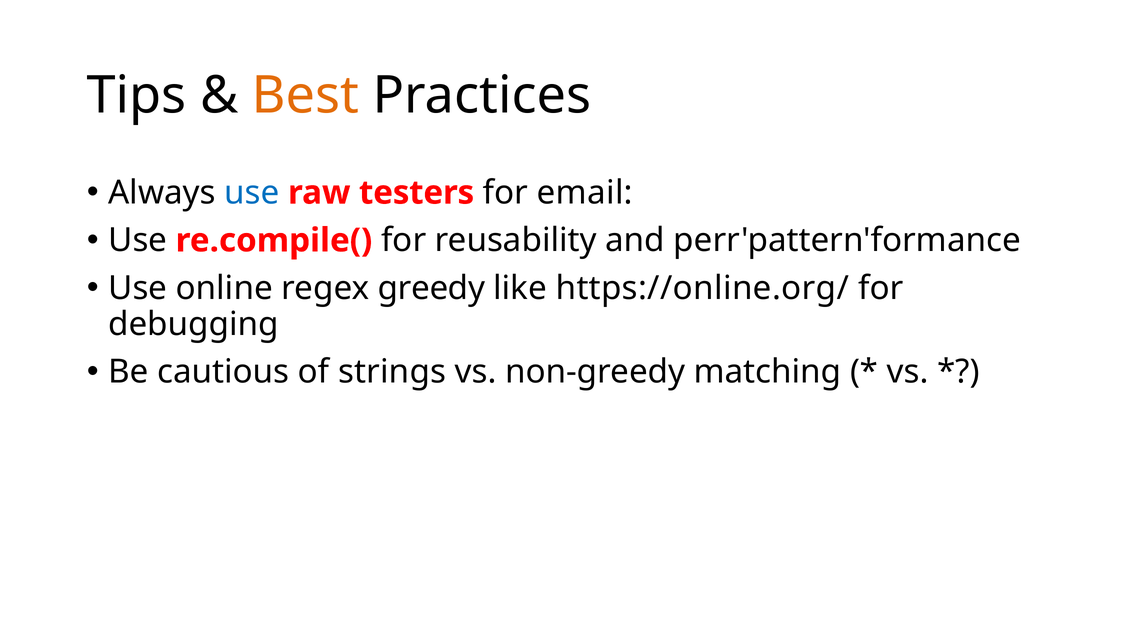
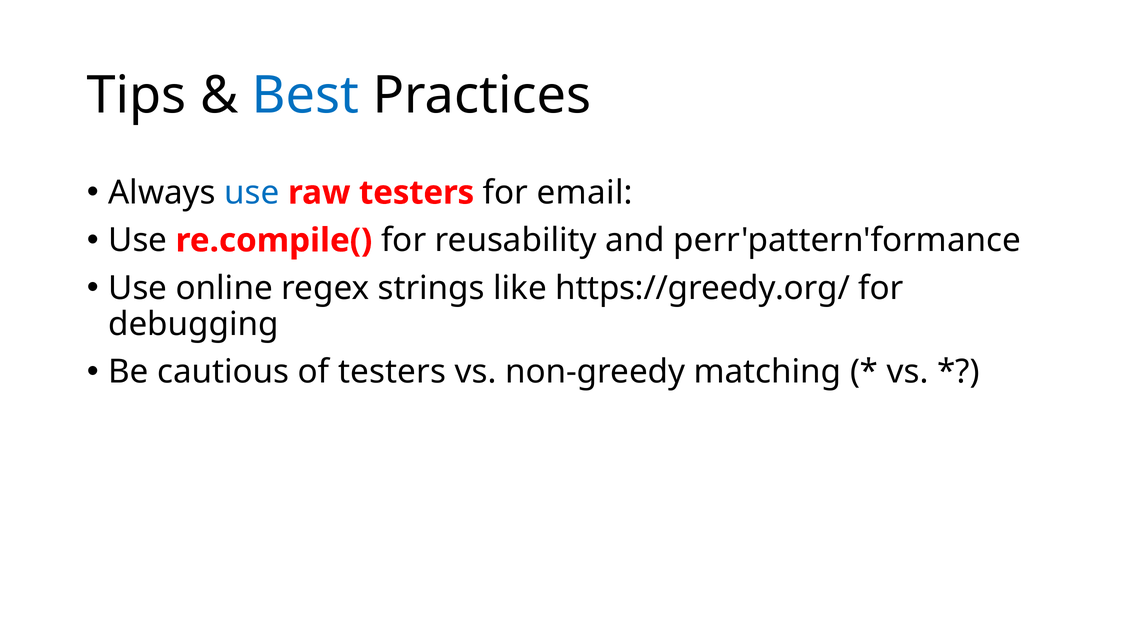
Best colour: orange -> blue
greedy: greedy -> strings
https://online.org/: https://online.org/ -> https://greedy.org/
of strings: strings -> testers
